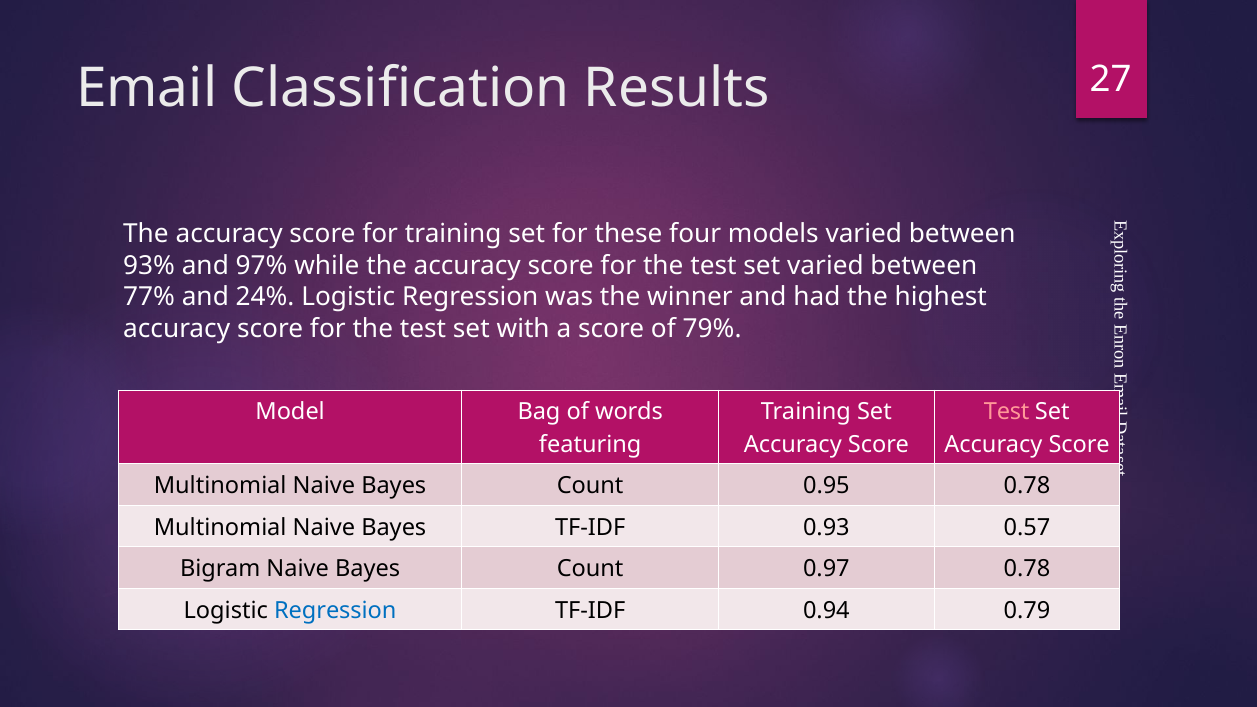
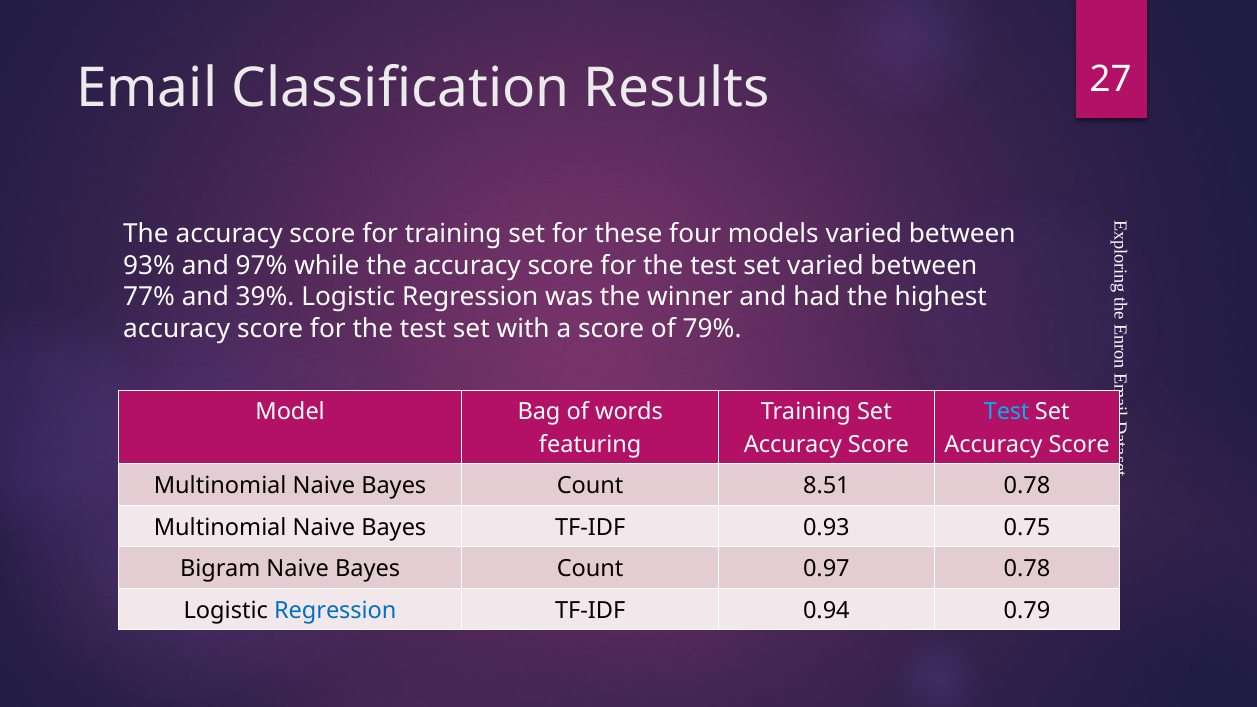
24%: 24% -> 39%
Test at (1007, 412) colour: pink -> light blue
0.95: 0.95 -> 8.51
0.57: 0.57 -> 0.75
